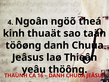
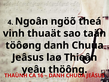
kinh: kinh -> vinh
